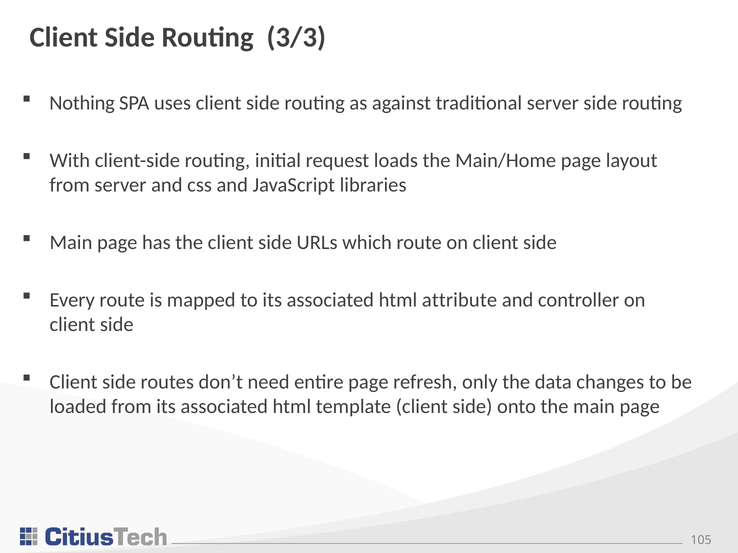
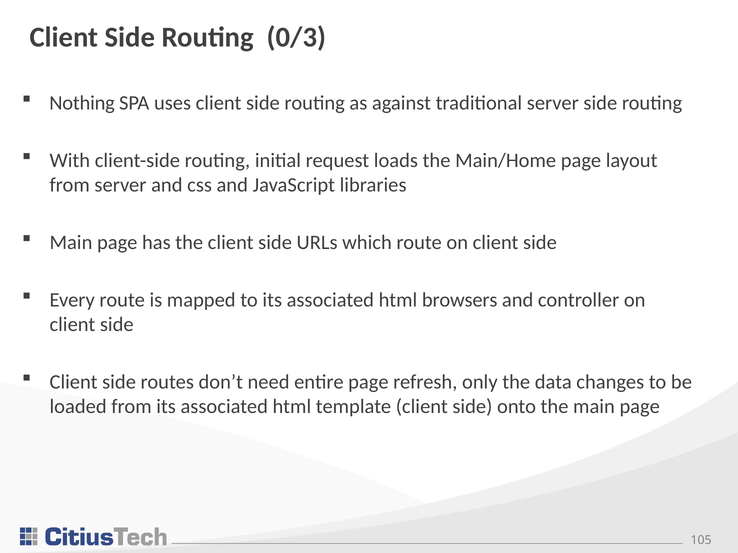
3/3: 3/3 -> 0/3
attribute: attribute -> browsers
